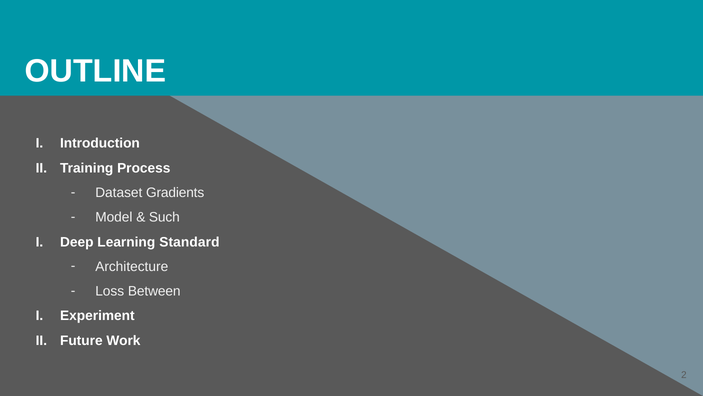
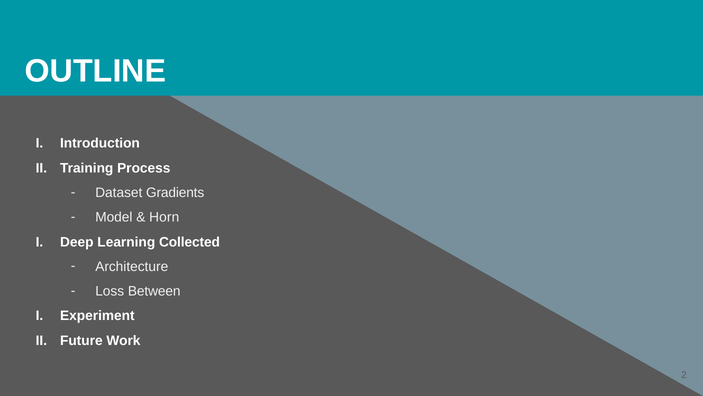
Such: Such -> Horn
Standard: Standard -> Collected
